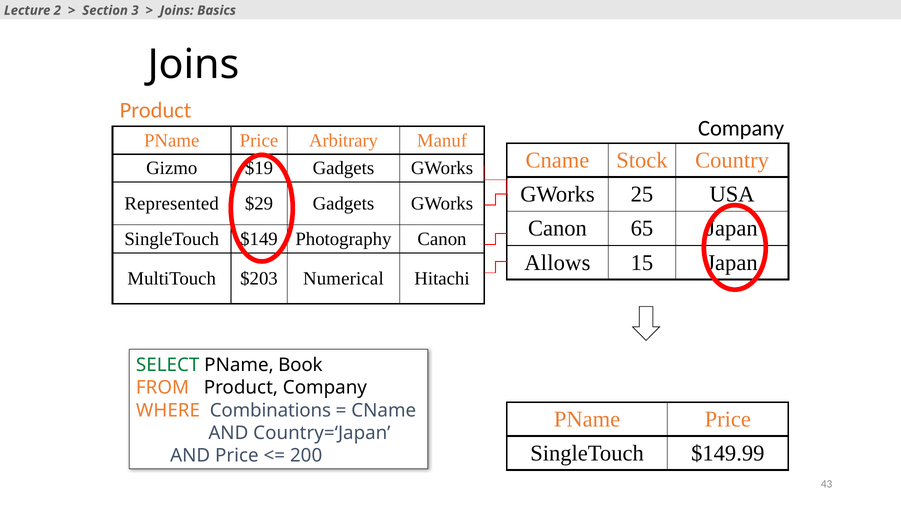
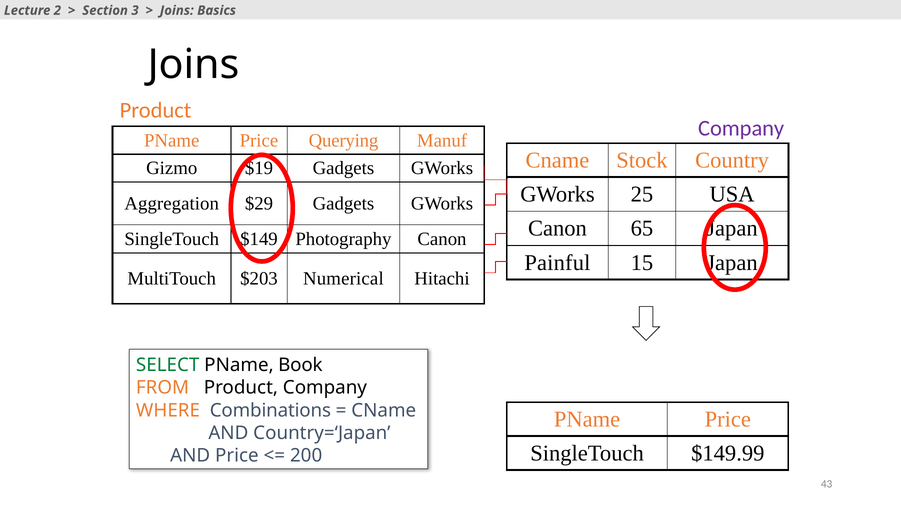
Company at (741, 128) colour: black -> purple
Arbitrary: Arbitrary -> Querying
Represented: Represented -> Aggregation
Allows: Allows -> Painful
